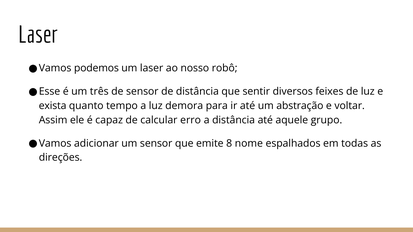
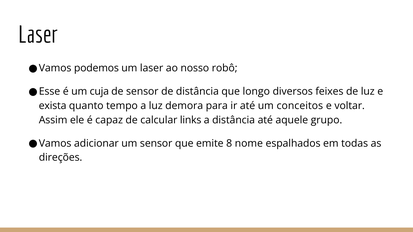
três: três -> cuja
sentir: sentir -> longo
abstração: abstração -> conceitos
erro: erro -> links
